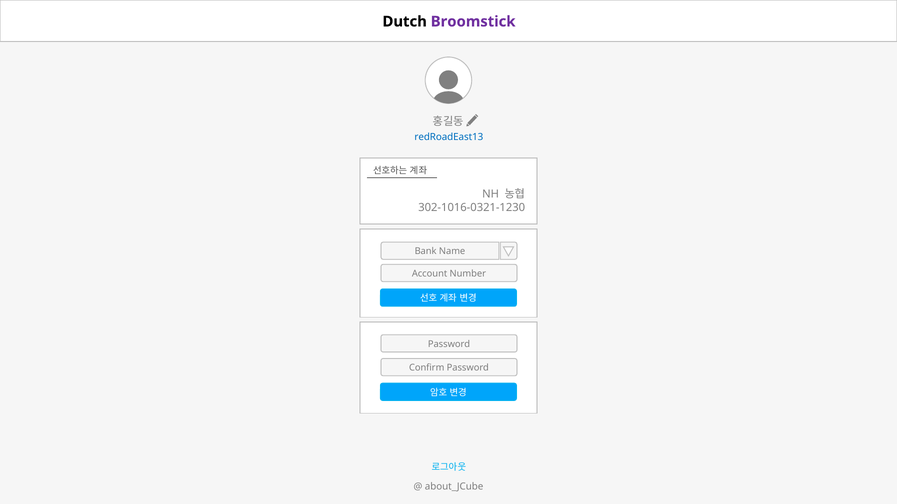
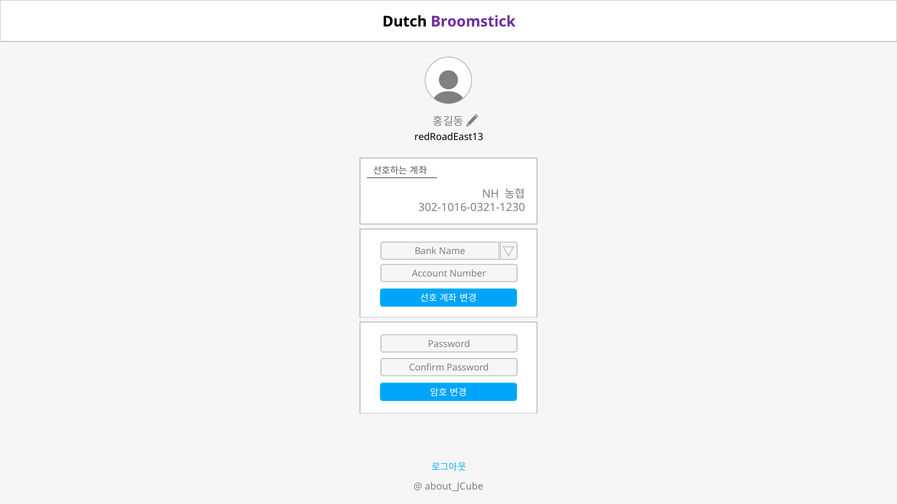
redRoadEast13 colour: blue -> black
